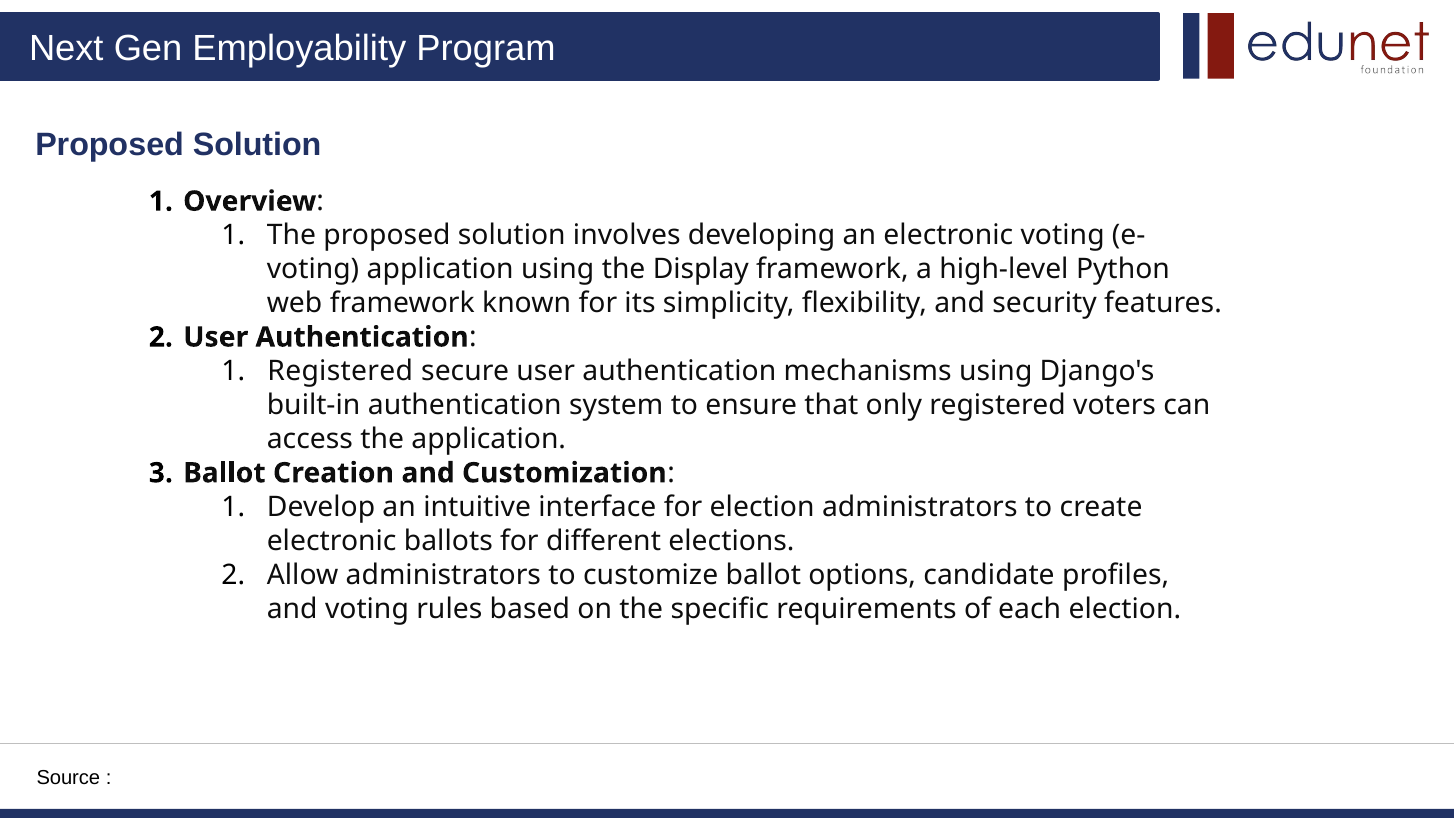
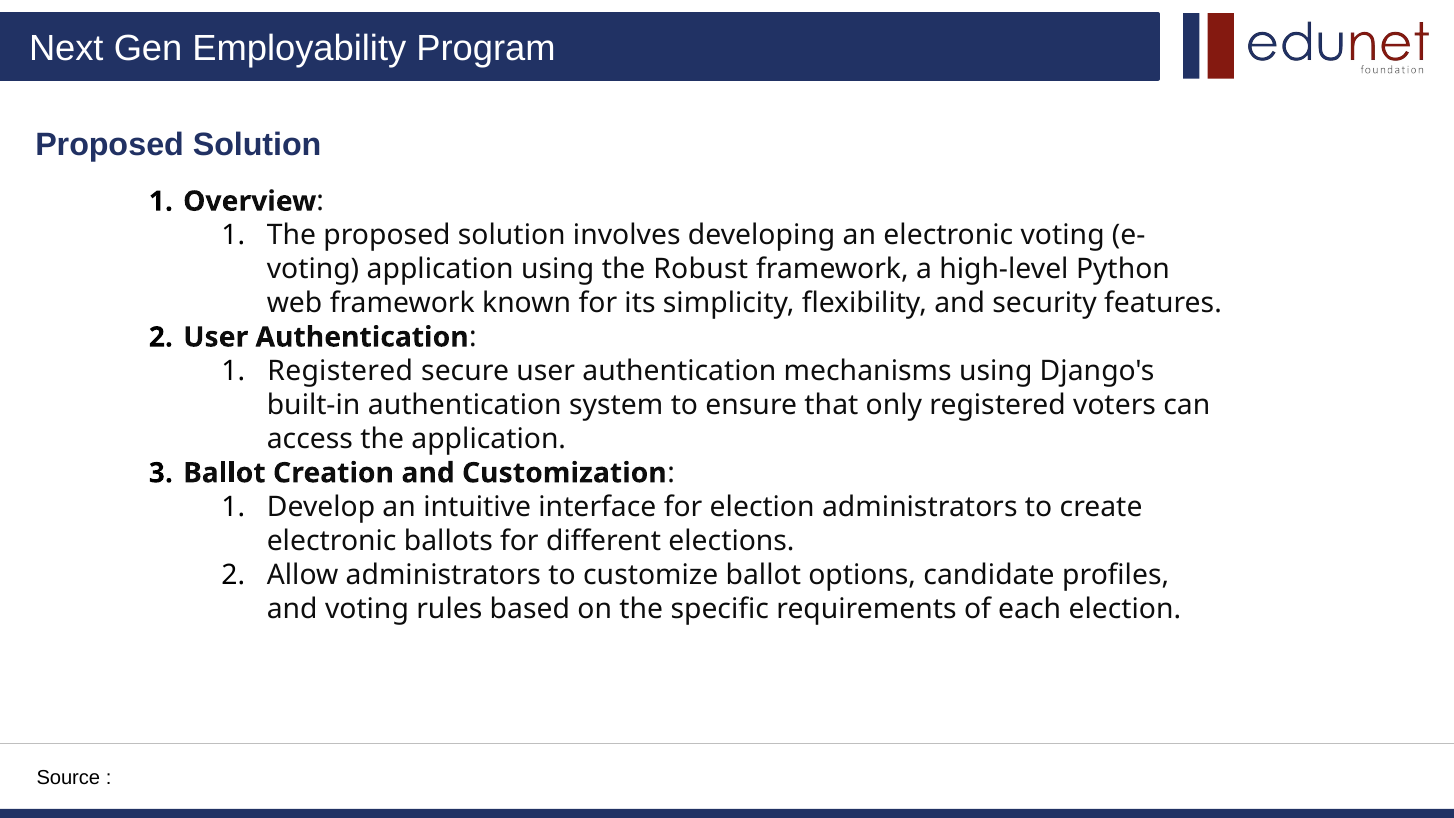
Display: Display -> Robust
